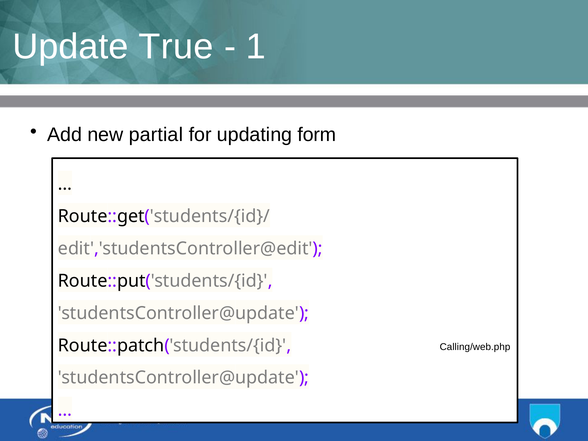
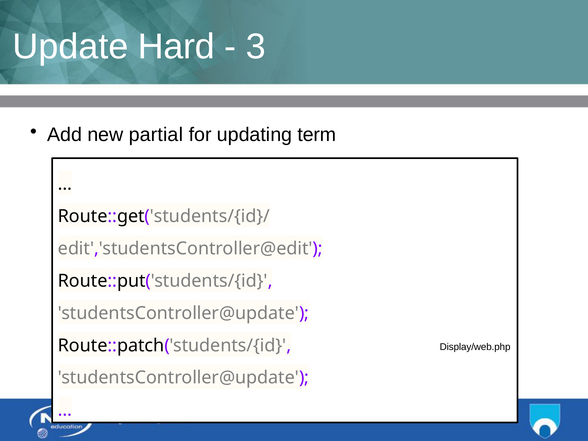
True: True -> Hard
1 at (256, 47): 1 -> 3
form: form -> term
Calling/web.php: Calling/web.php -> Display/web.php
